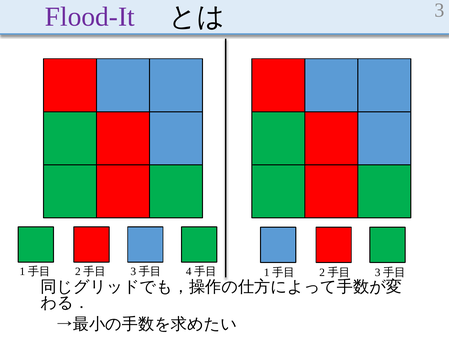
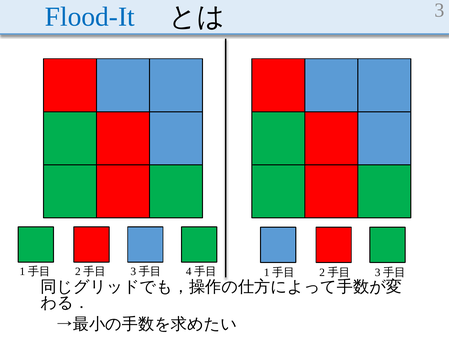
Flood-It colour: purple -> blue
